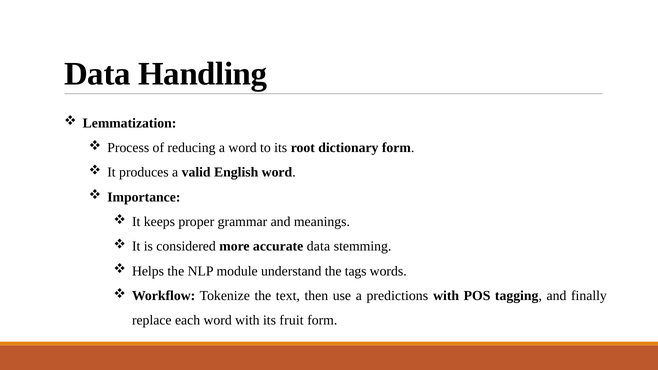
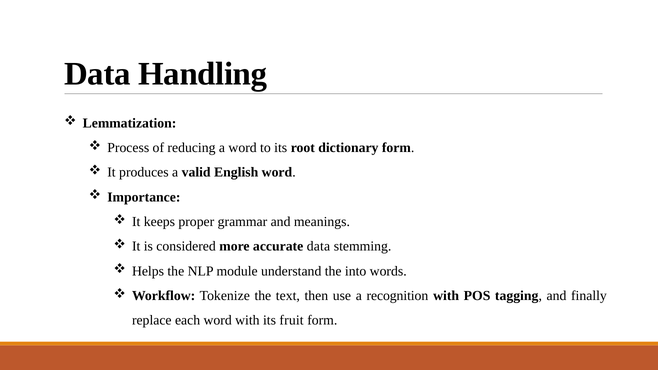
tags: tags -> into
predictions: predictions -> recognition
